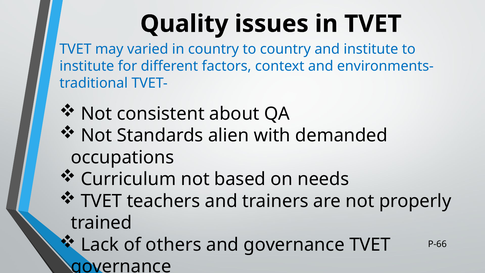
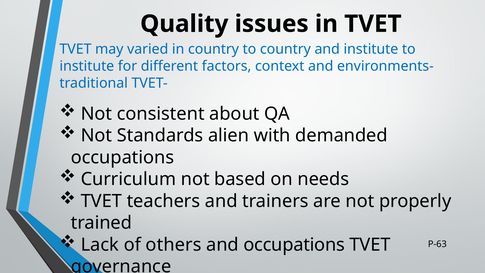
and governance: governance -> occupations
P-66: P-66 -> P-63
